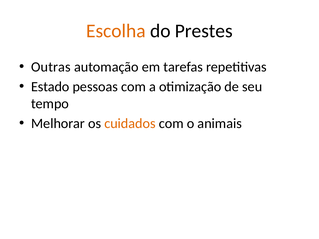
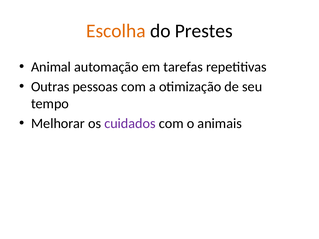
Outras: Outras -> Animal
Estado: Estado -> Outras
cuidados colour: orange -> purple
